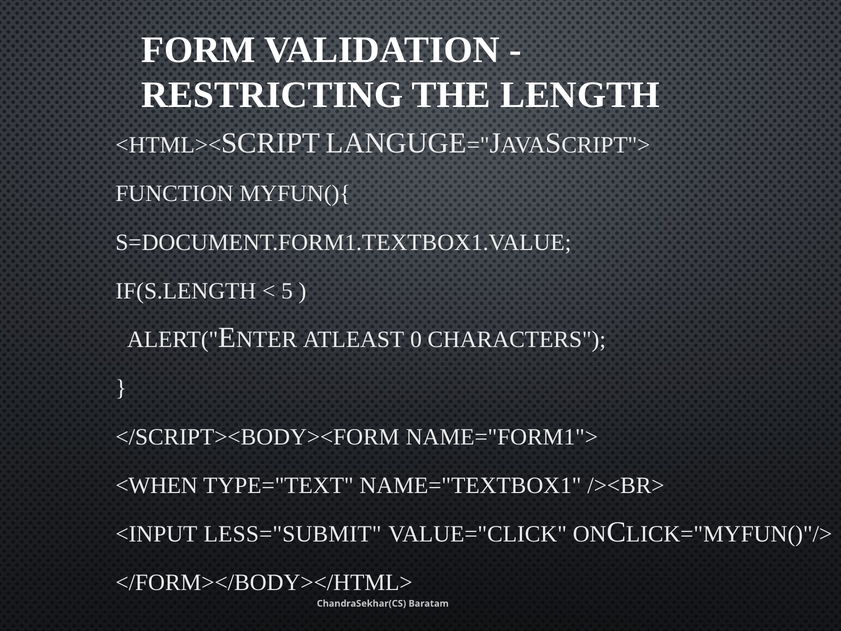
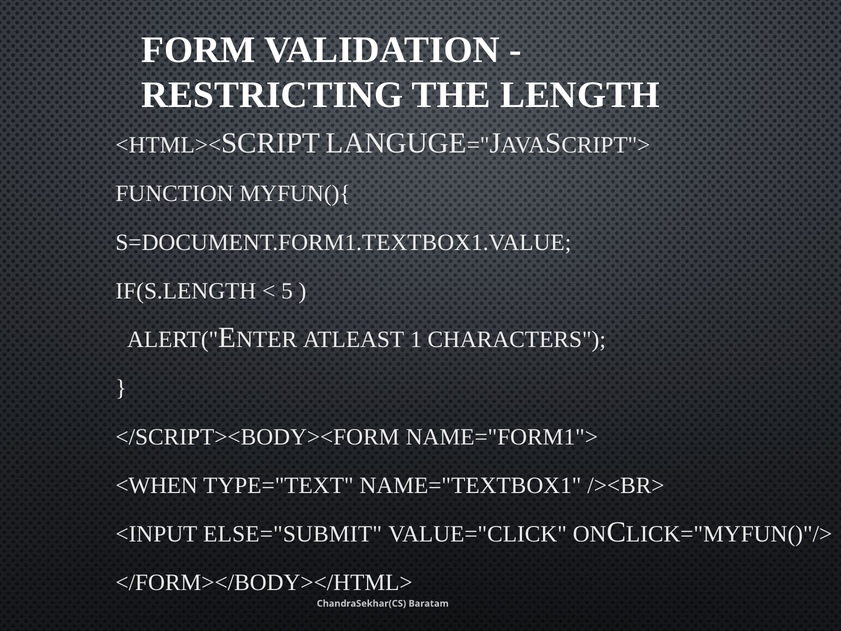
0: 0 -> 1
LESS="SUBMIT: LESS="SUBMIT -> ELSE="SUBMIT
